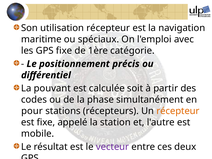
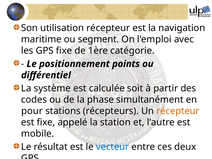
spéciaux: spéciaux -> segment
précis: précis -> points
pouvant: pouvant -> système
vecteur colour: purple -> blue
